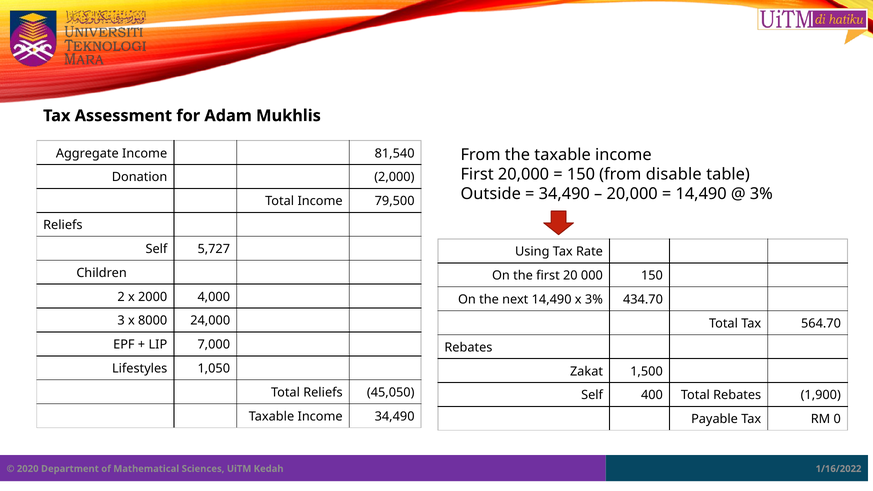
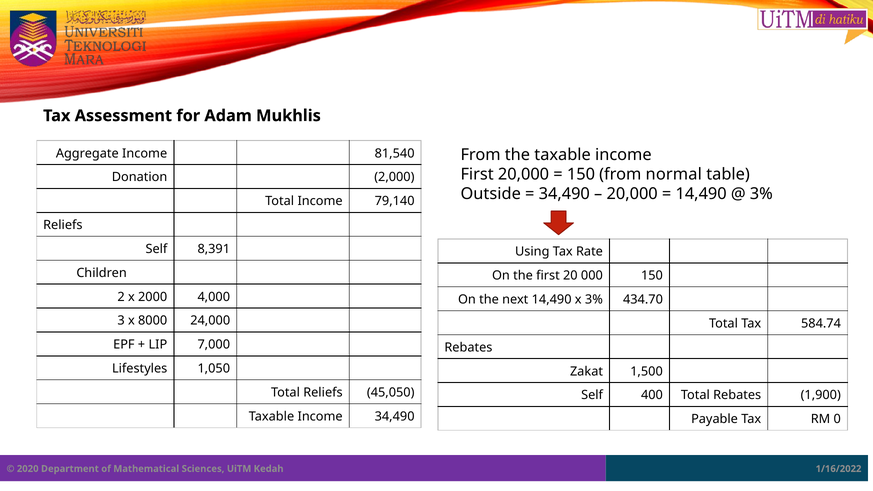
disable: disable -> normal
79,500: 79,500 -> 79,140
5,727: 5,727 -> 8,391
564.70: 564.70 -> 584.74
